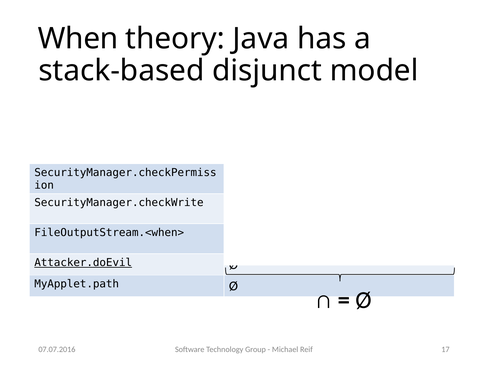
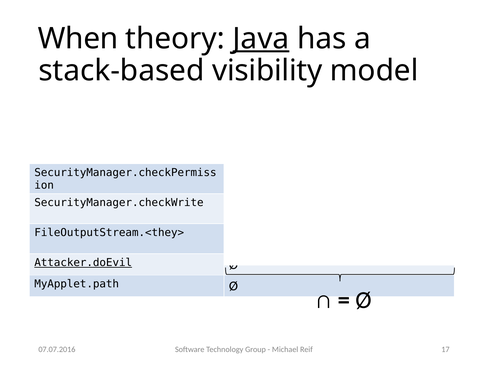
Java underline: none -> present
disjunct: disjunct -> visibility
FileOutputStream.<when>: FileOutputStream.<when> -> FileOutputStream.<they>
